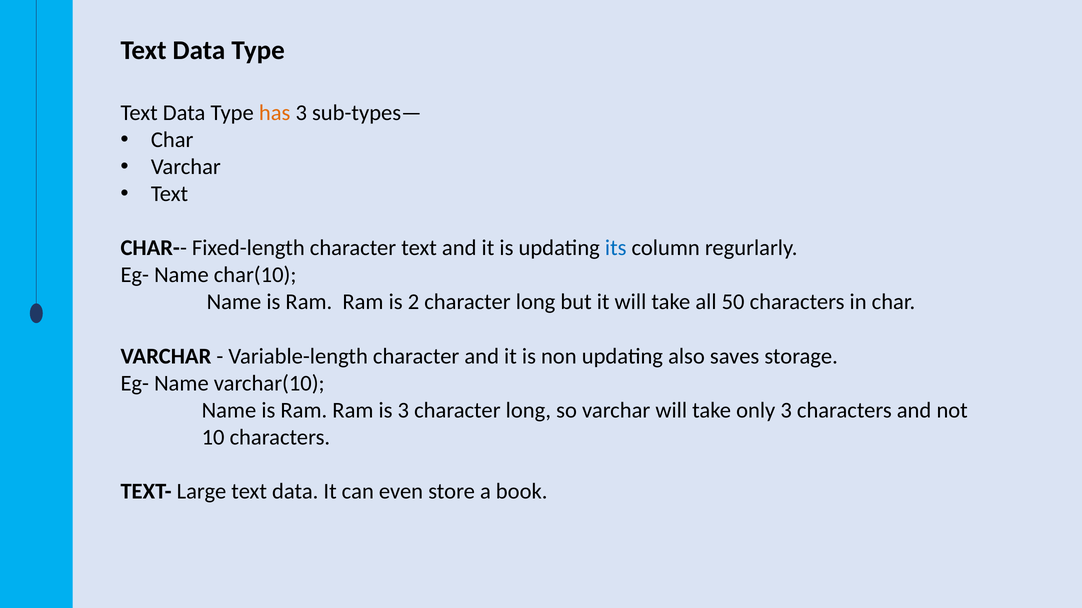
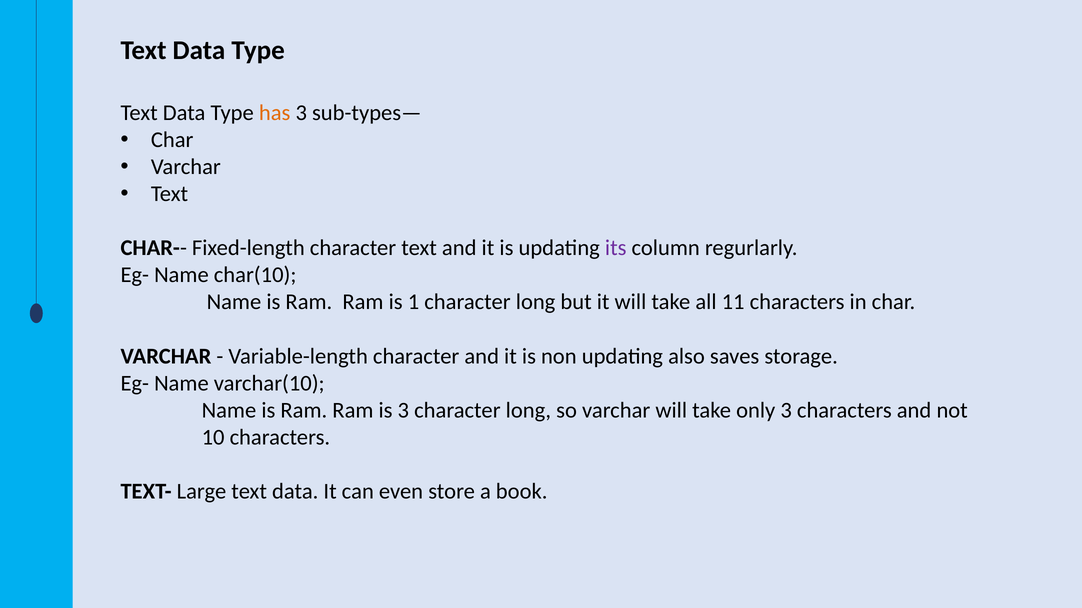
its colour: blue -> purple
2: 2 -> 1
50: 50 -> 11
